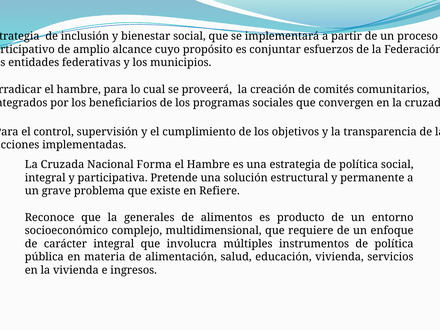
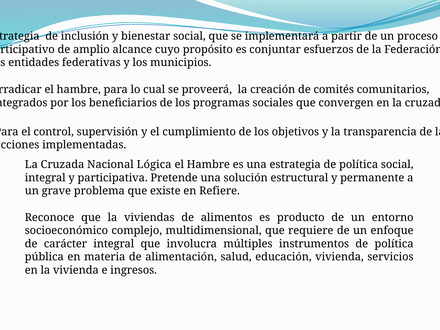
Forma: Forma -> Lógica
generales: generales -> viviendas
